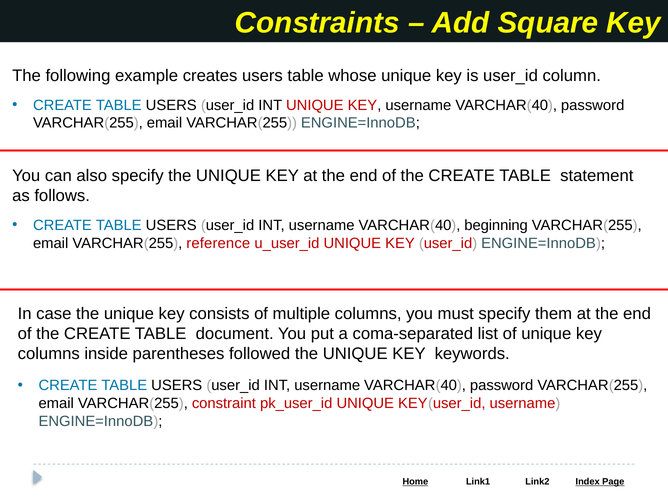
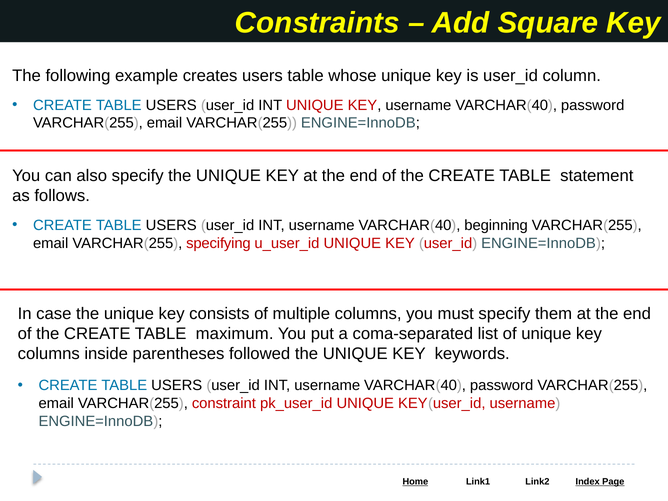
reference: reference -> specifying
document: document -> maximum
